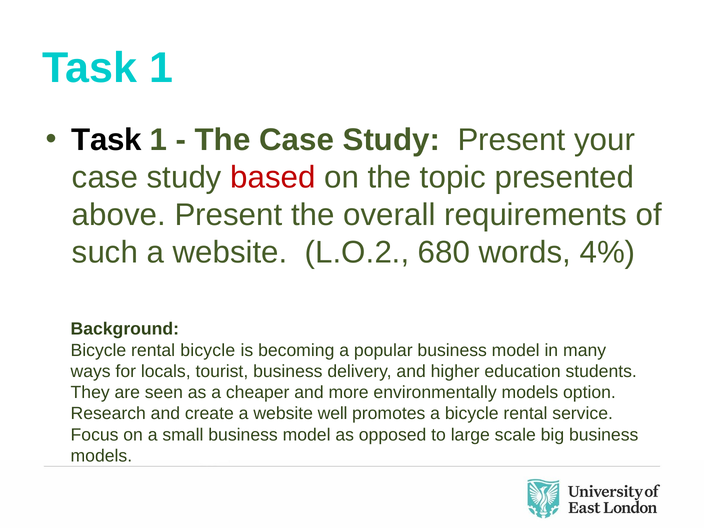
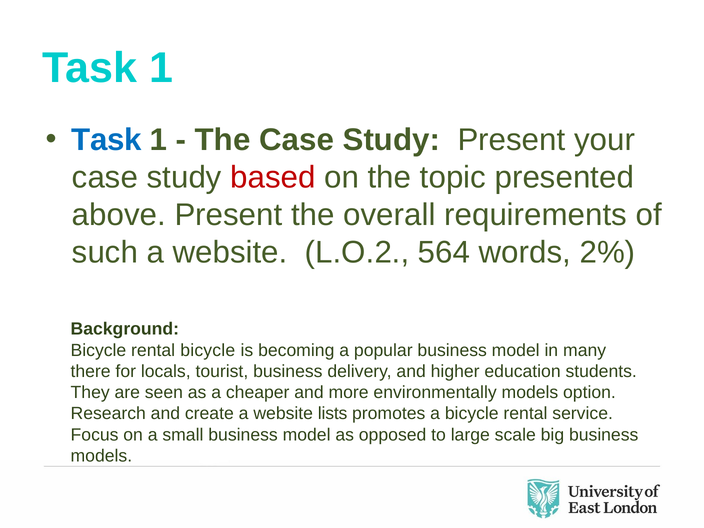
Task at (107, 140) colour: black -> blue
680: 680 -> 564
4%: 4% -> 2%
ways: ways -> there
well: well -> lists
